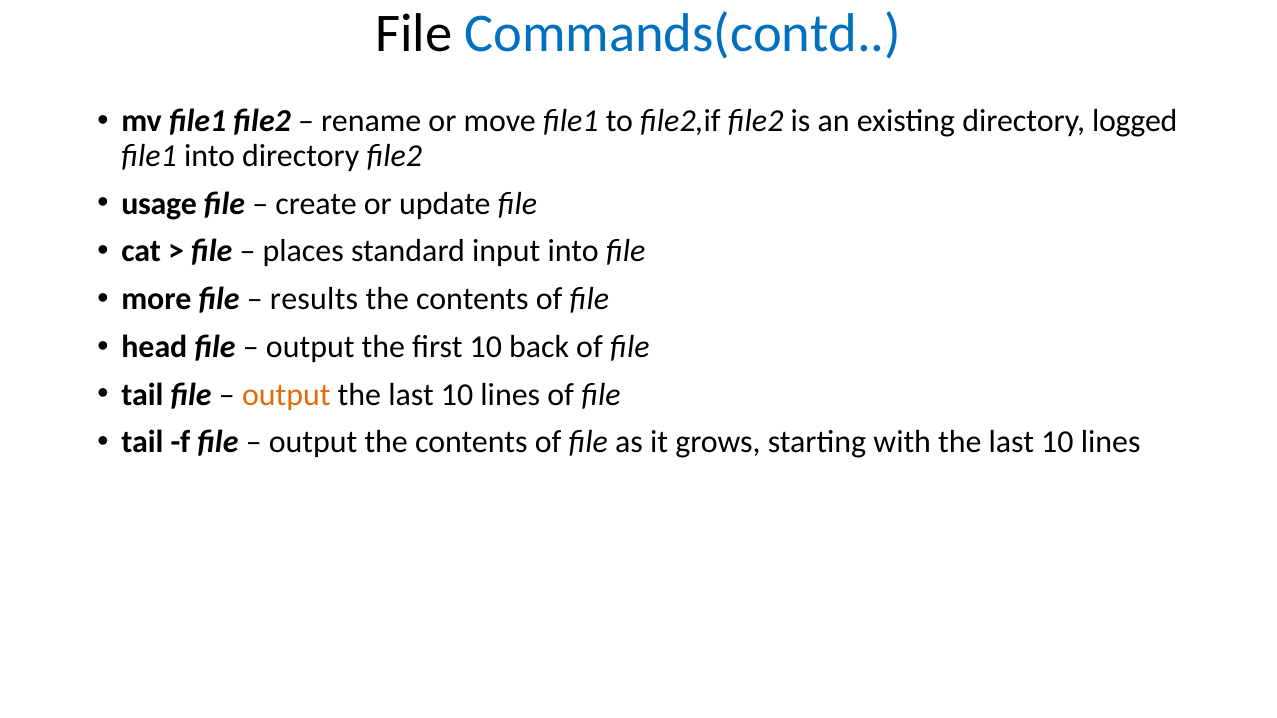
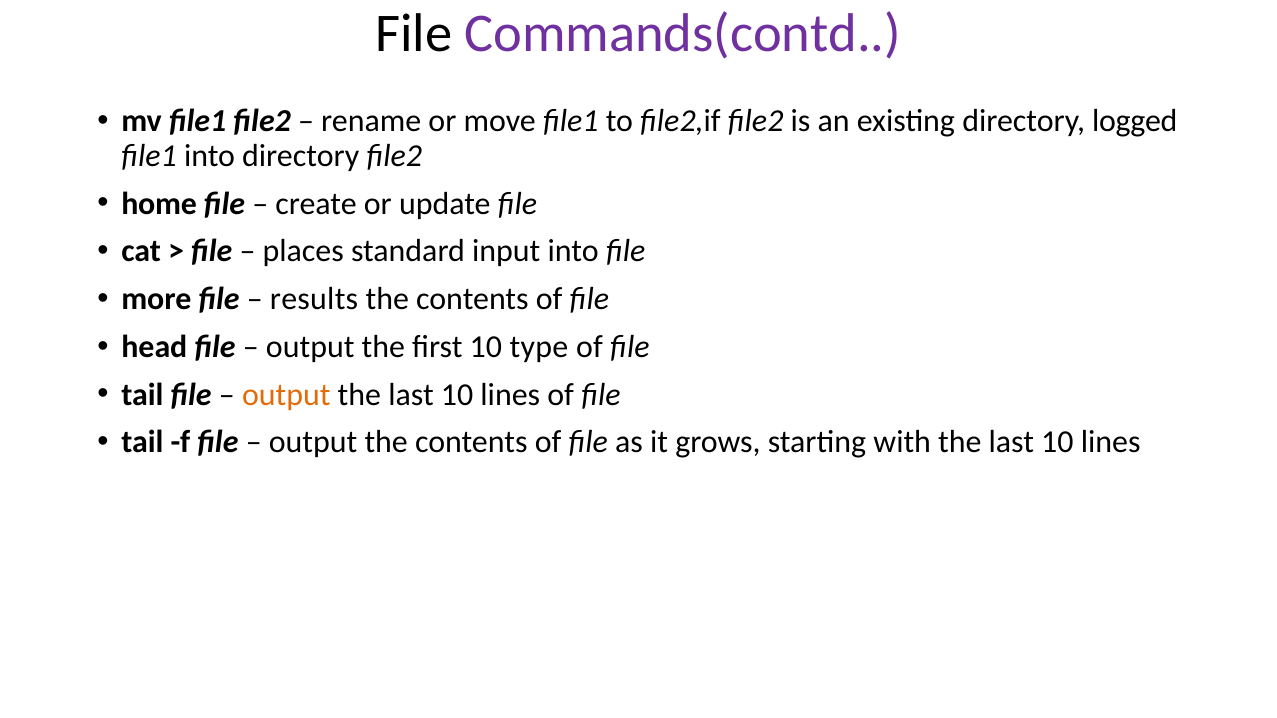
Commands(contd colour: blue -> purple
usage: usage -> home
back: back -> type
